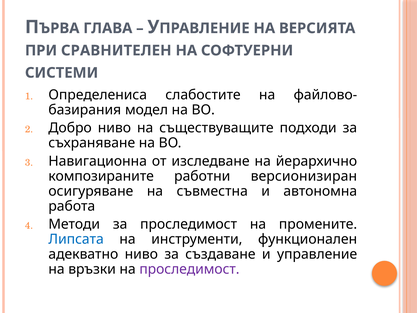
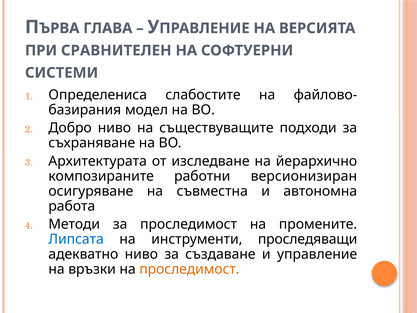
Навигационна: Навигационна -> Архитектурата
функционален: функционален -> проследяващи
проследимост at (189, 269) colour: purple -> orange
